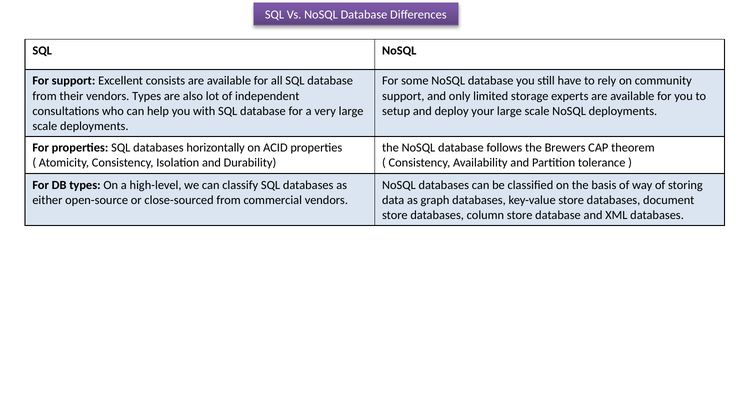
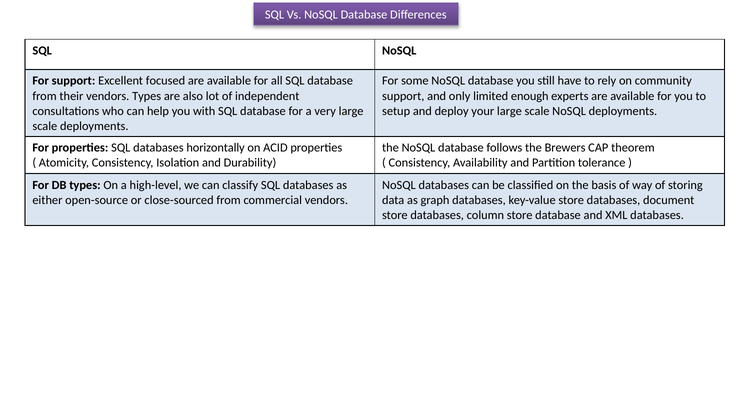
consists: consists -> focused
storage: storage -> enough
